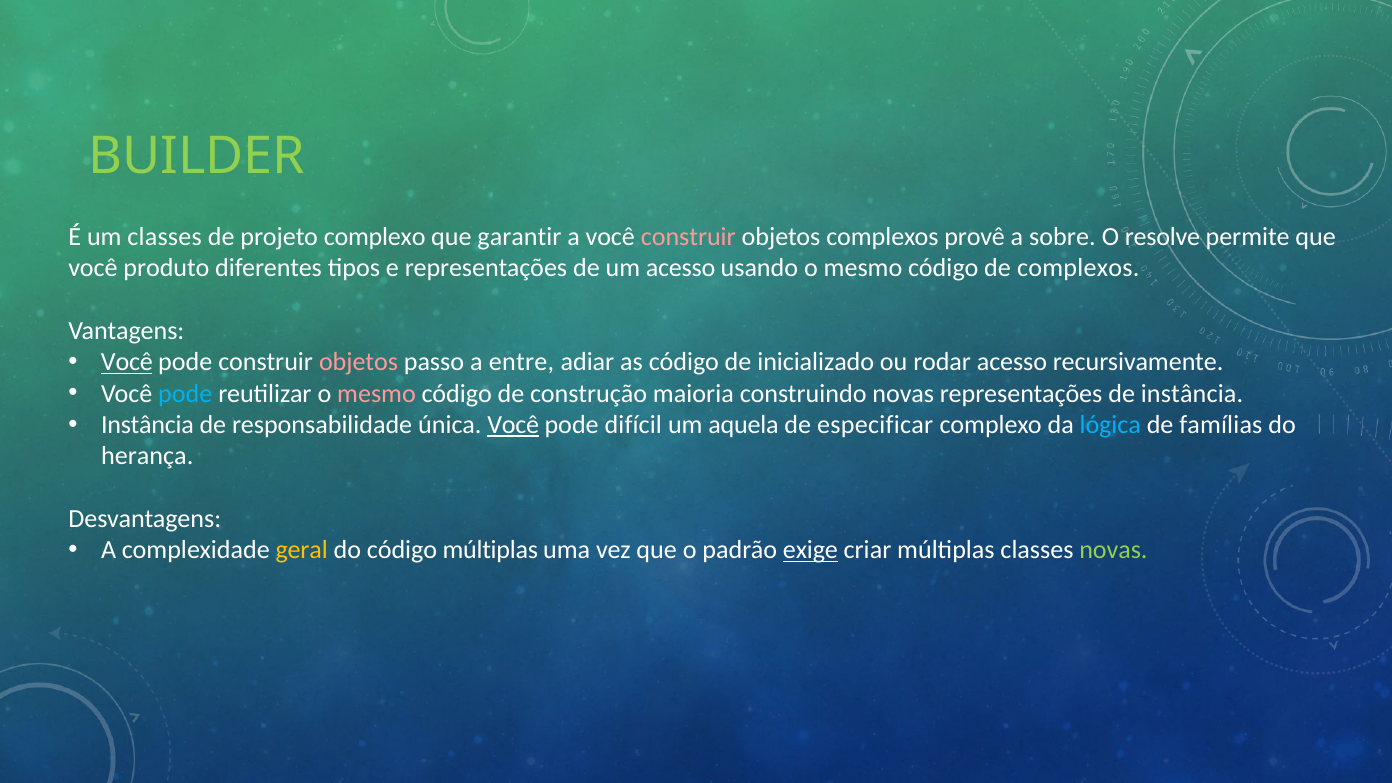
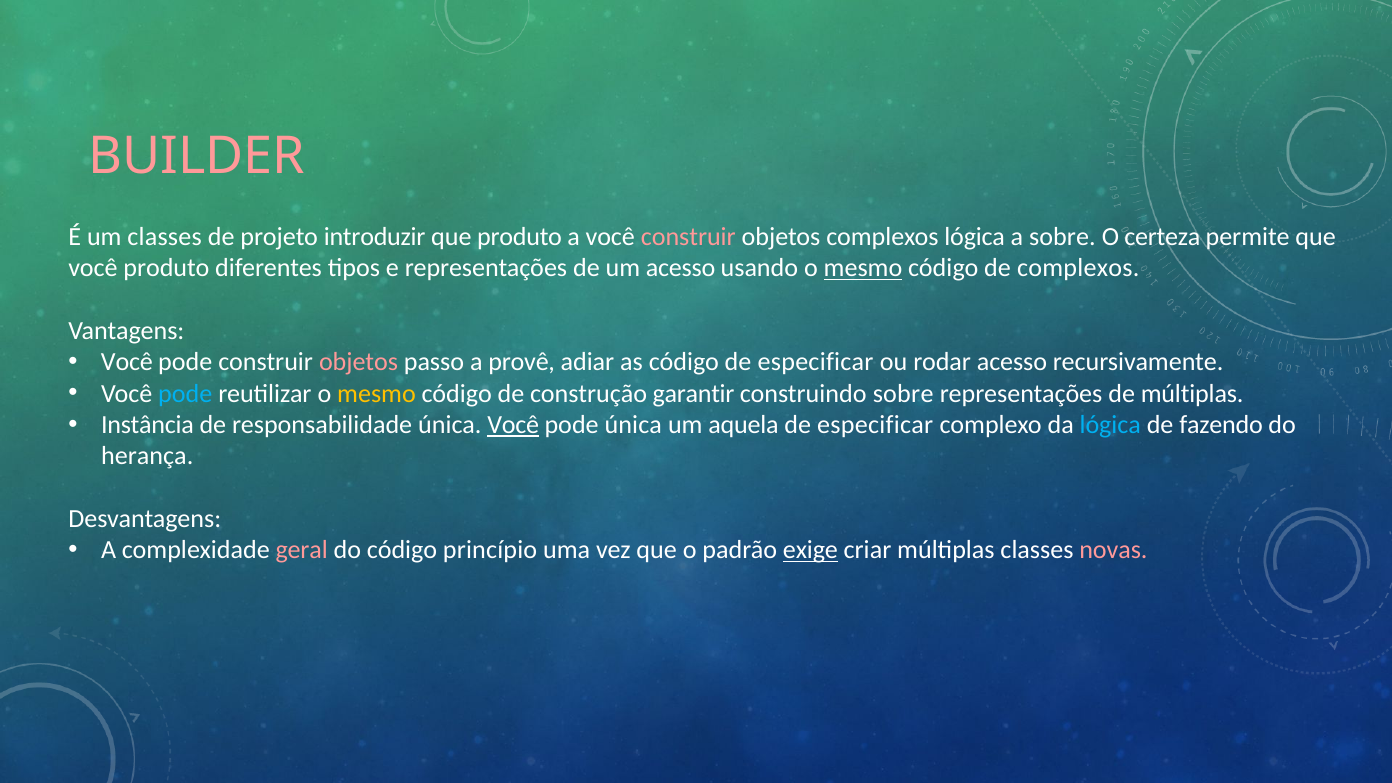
BUILDER colour: light green -> pink
projeto complexo: complexo -> introduzir
que garantir: garantir -> produto
complexos provê: provê -> lógica
resolve: resolve -> certeza
mesmo at (863, 268) underline: none -> present
Você at (127, 362) underline: present -> none
entre: entre -> provê
inicializado at (816, 362): inicializado -> especificar
mesmo at (376, 394) colour: pink -> yellow
maioria: maioria -> garantir
construindo novas: novas -> sobre
de instância: instância -> múltiplas
pode difícil: difícil -> única
famílias: famílias -> fazendo
geral colour: yellow -> pink
código múltiplas: múltiplas -> princípio
novas at (1113, 550) colour: light green -> pink
